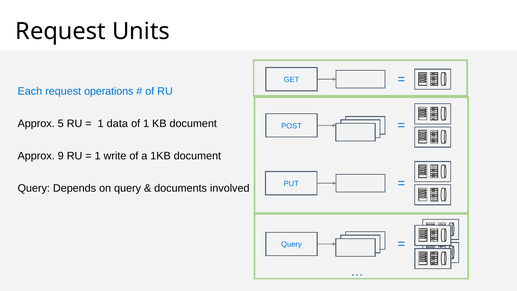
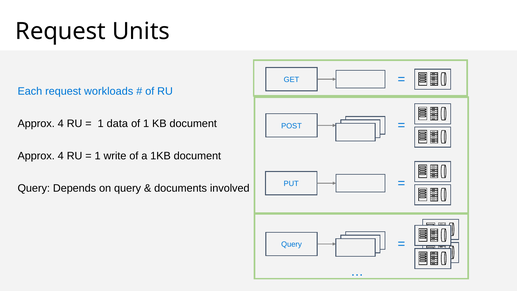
operations: operations -> workloads
5 at (61, 124): 5 -> 4
9 at (61, 156): 9 -> 4
